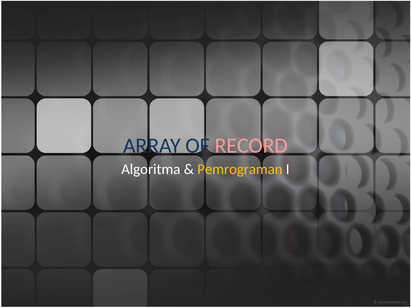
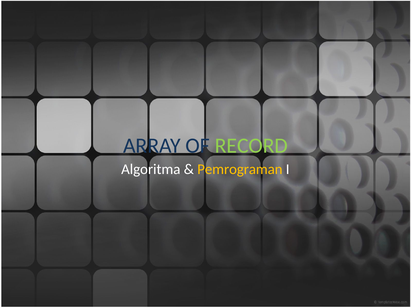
RECORD colour: pink -> light green
